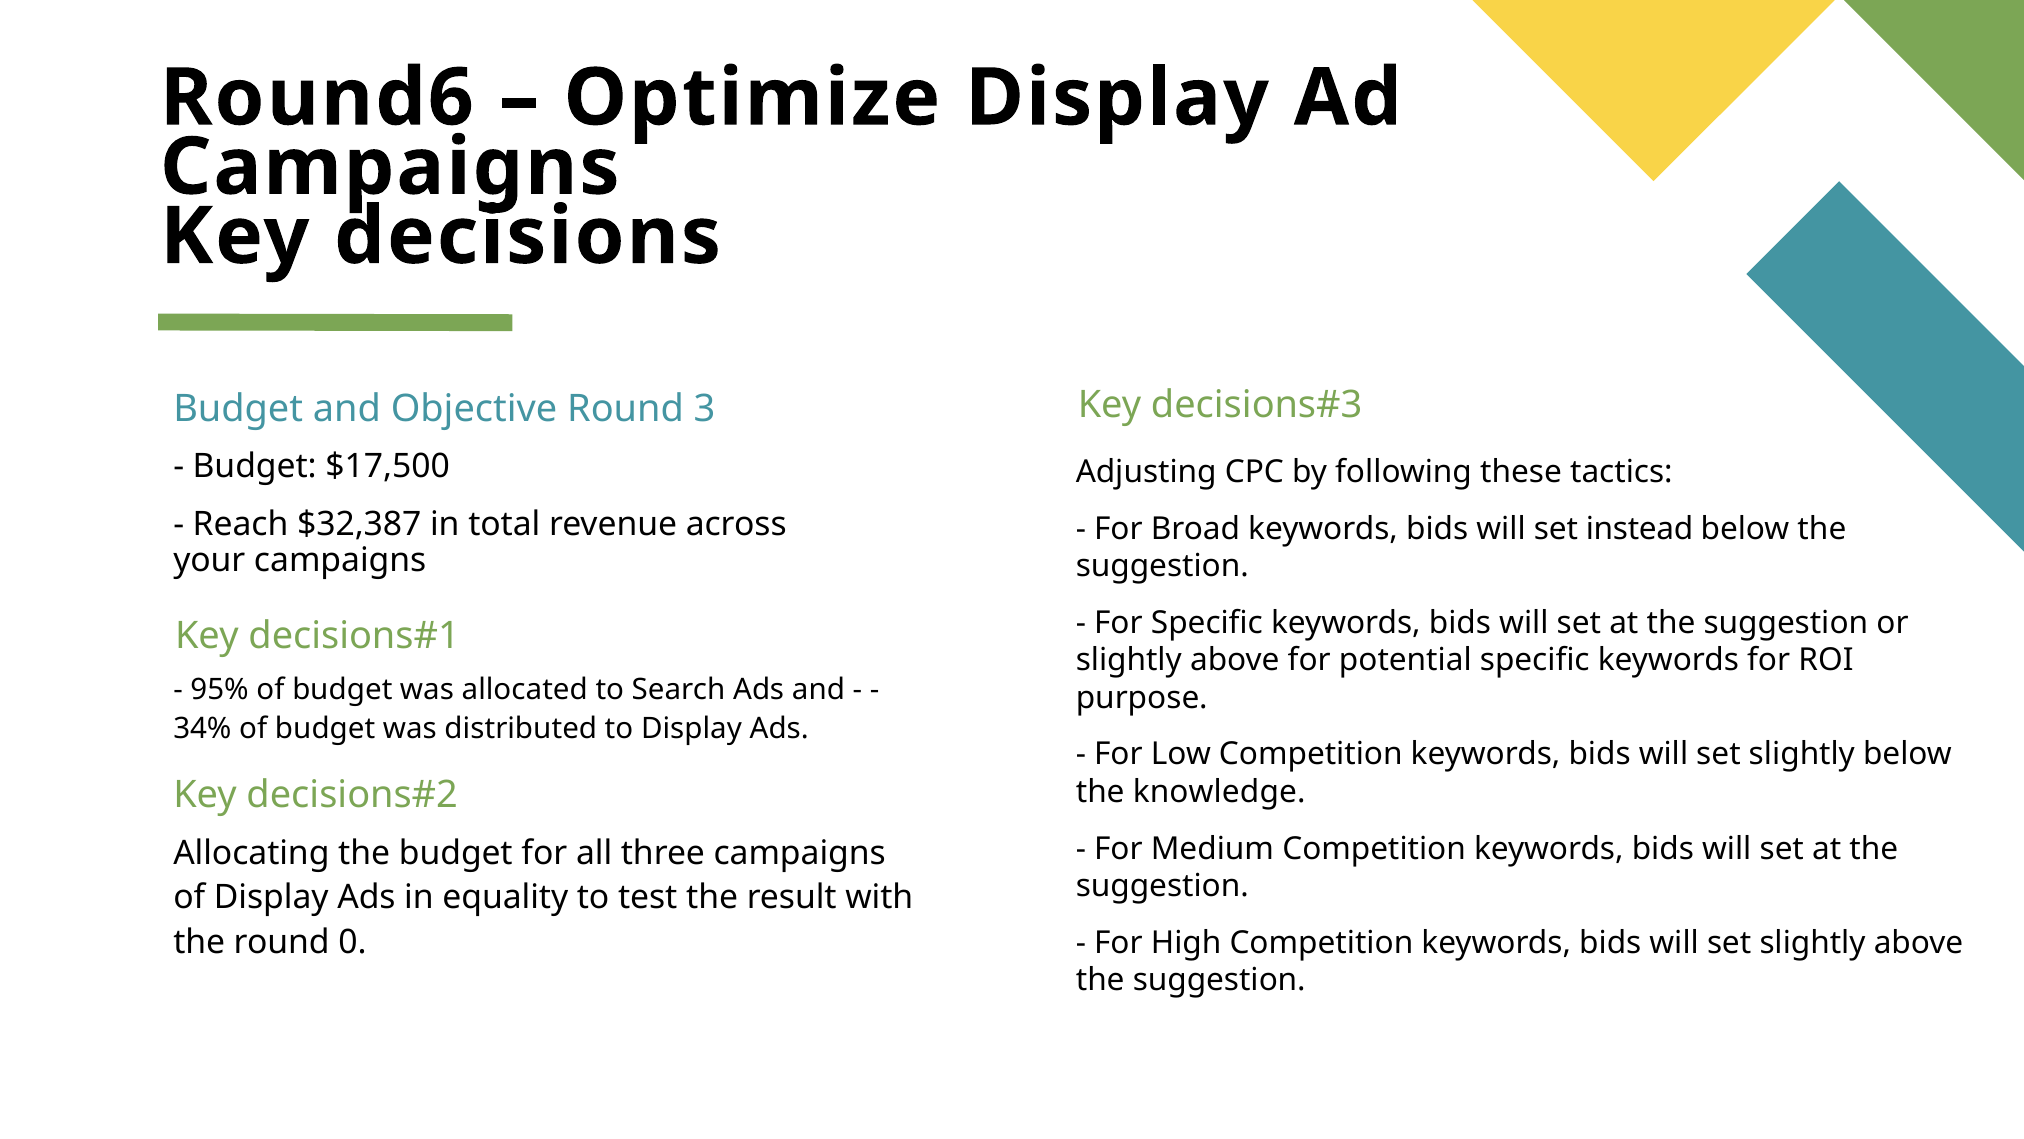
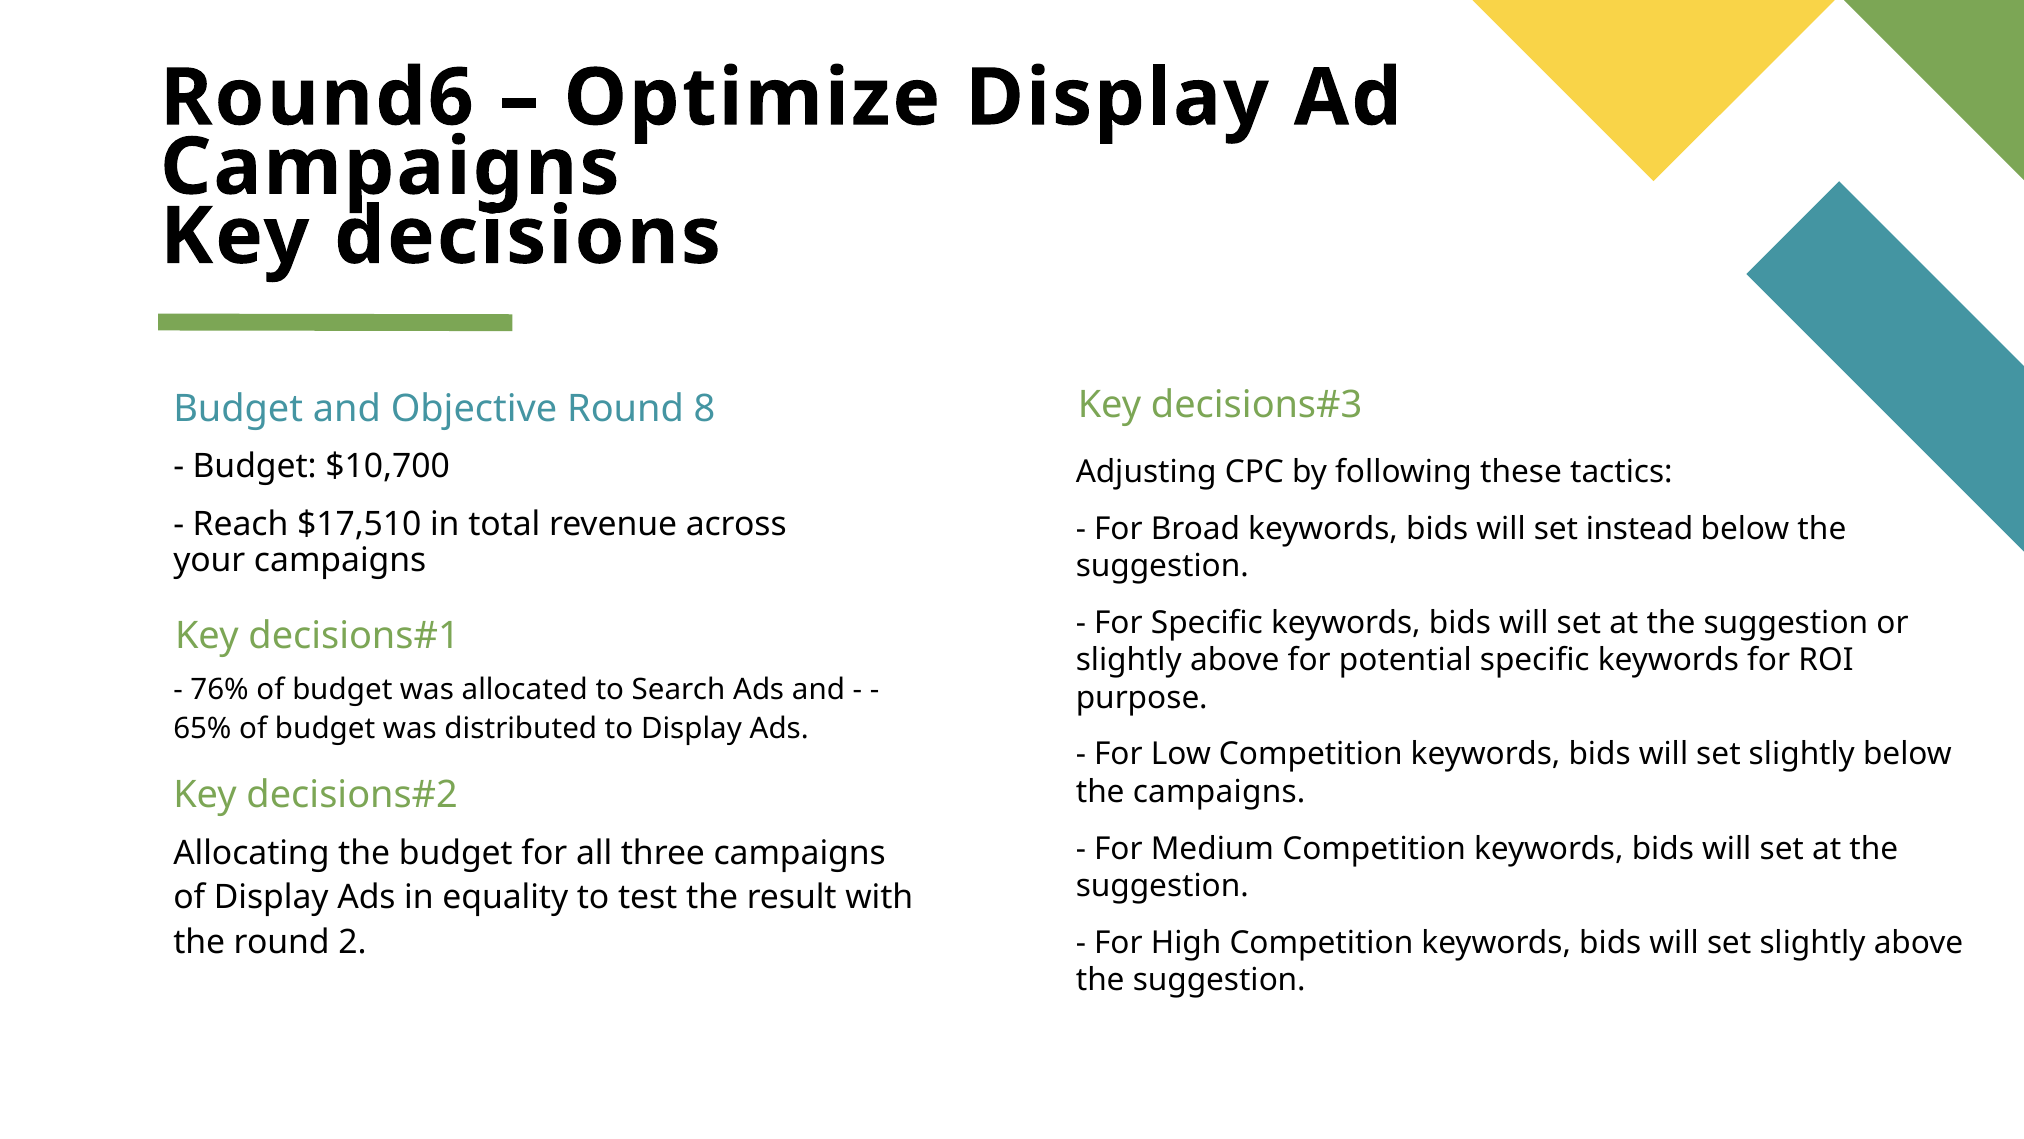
3: 3 -> 8
$17,500: $17,500 -> $10,700
$32,387: $32,387 -> $17,510
95%: 95% -> 76%
34%: 34% -> 65%
the knowledge: knowledge -> campaigns
0: 0 -> 2
